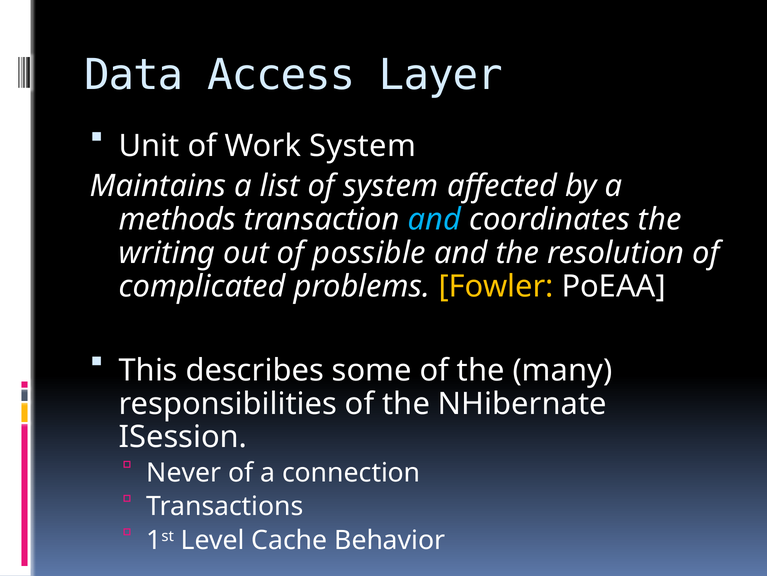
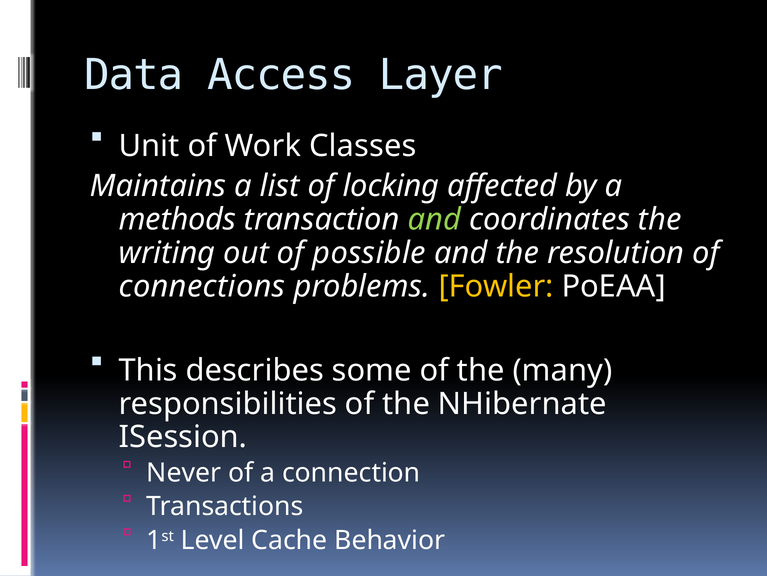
Work System: System -> Classes
of system: system -> locking
and at (434, 219) colour: light blue -> light green
complicated: complicated -> connections
